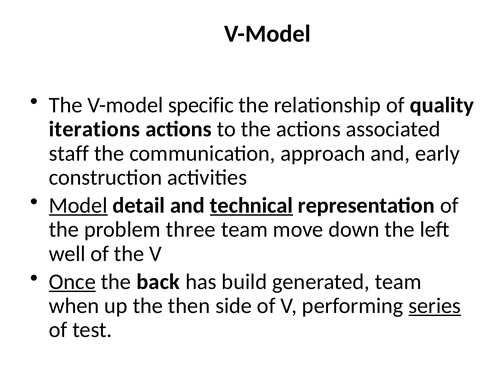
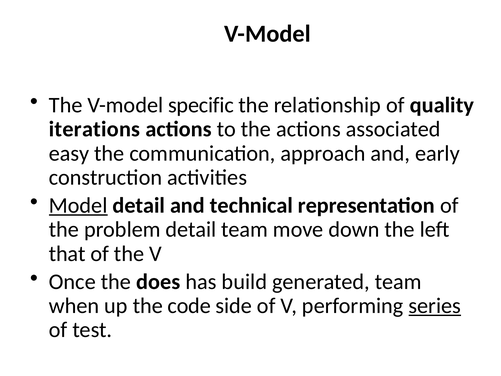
staff: staff -> easy
technical underline: present -> none
problem three: three -> detail
well: well -> that
Once underline: present -> none
back: back -> does
then: then -> code
